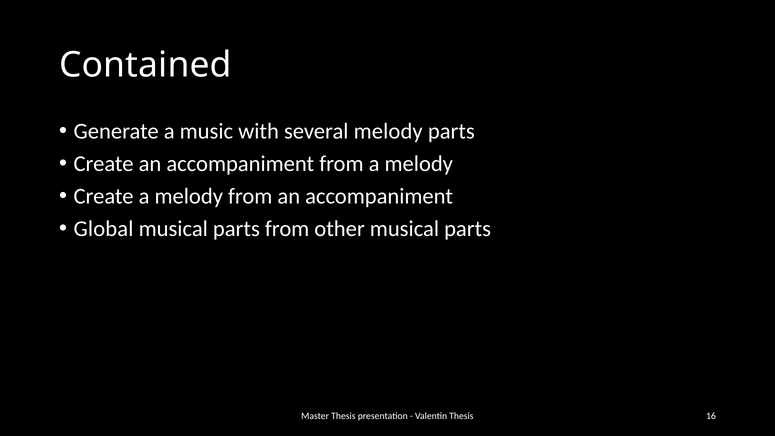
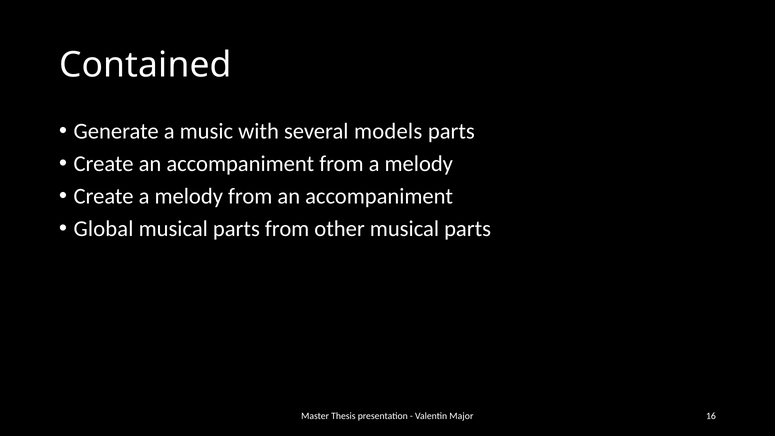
several melody: melody -> models
Valentin Thesis: Thesis -> Major
